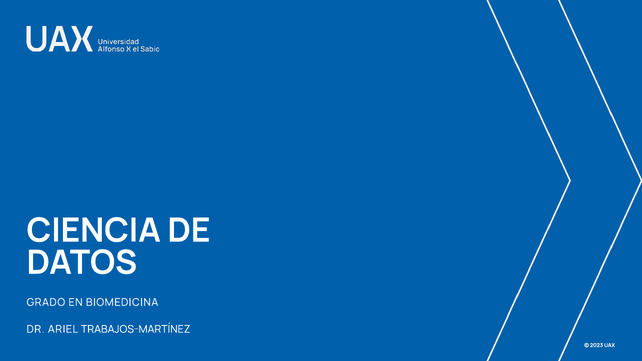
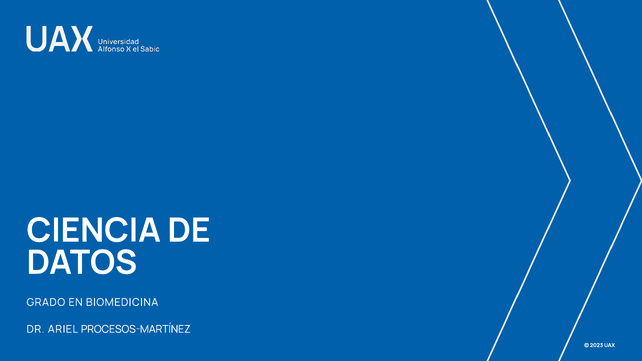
TRABAJOS-MARTÍNEZ: TRABAJOS-MARTÍNEZ -> PROCESOS-MARTÍNEZ
